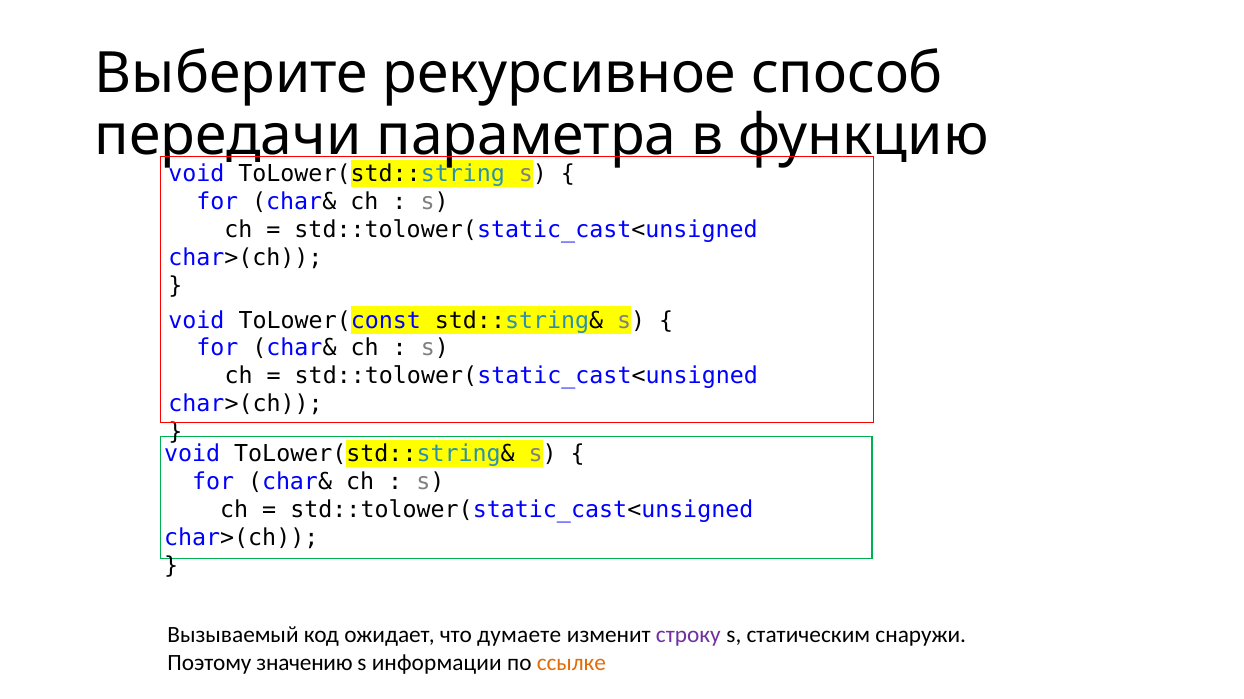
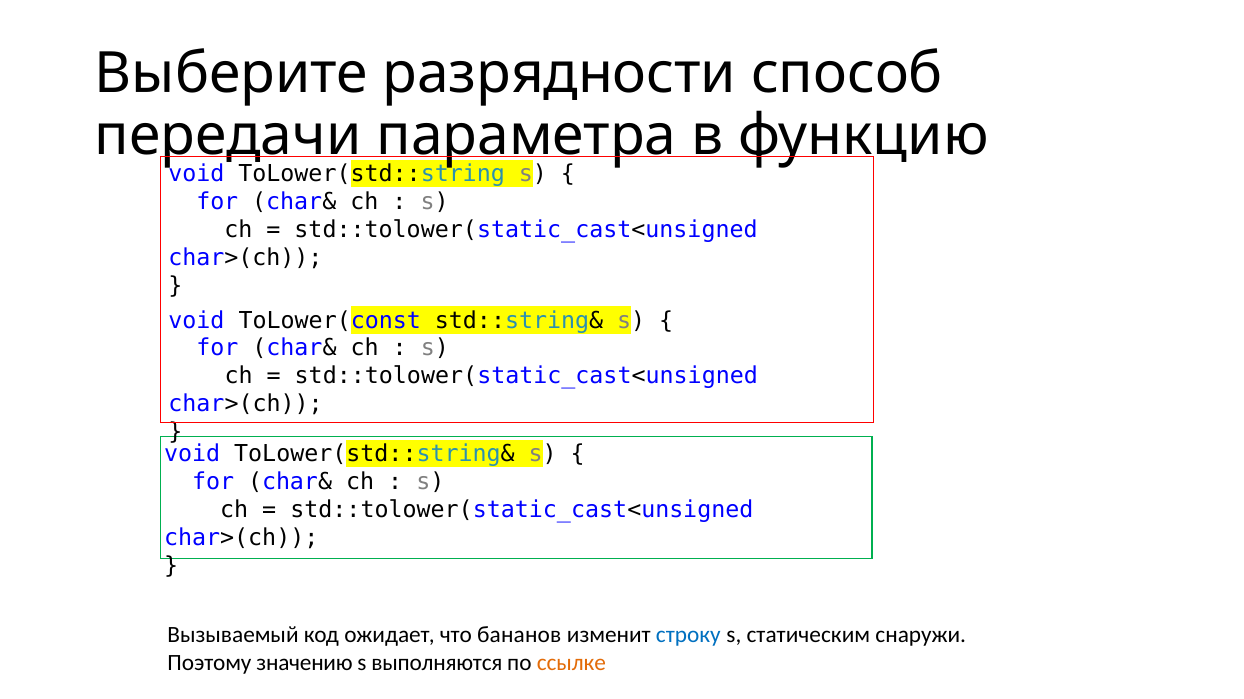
рекурсивное: рекурсивное -> разрядности
думаете: думаете -> бананов
строку colour: purple -> blue
информации: информации -> выполняются
